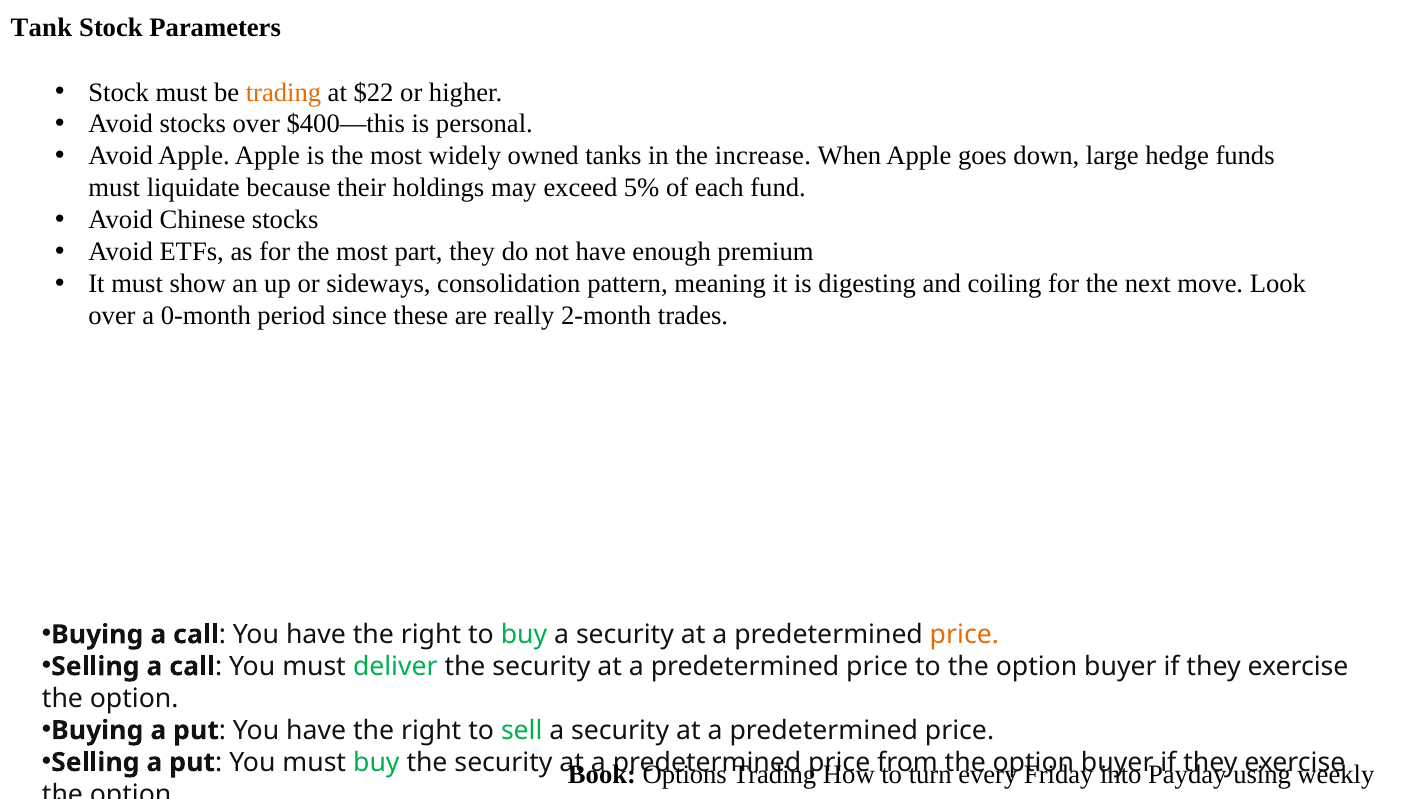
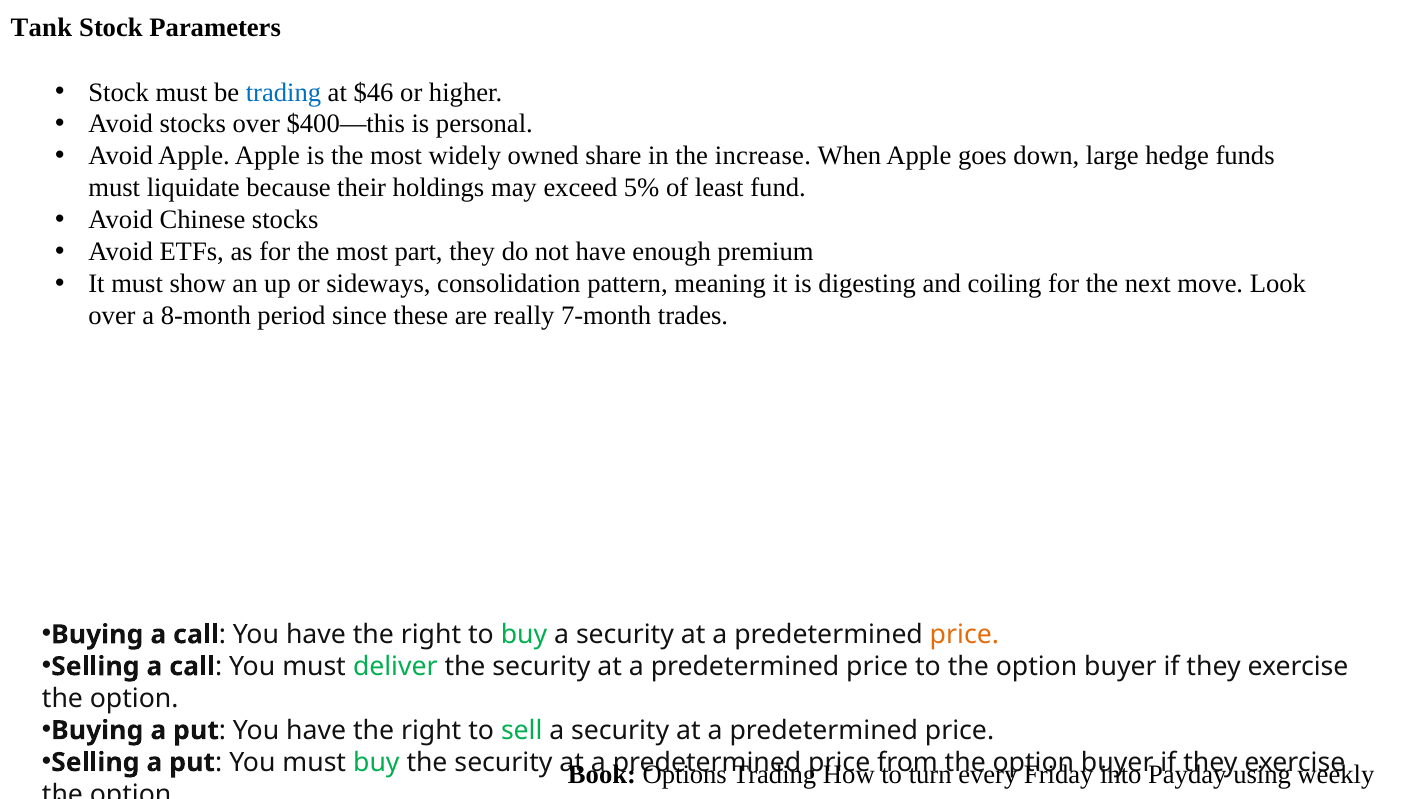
trading at (283, 92) colour: orange -> blue
$22: $22 -> $46
tanks: tanks -> share
each: each -> least
0-month: 0-month -> 8-month
2-month: 2-month -> 7-month
